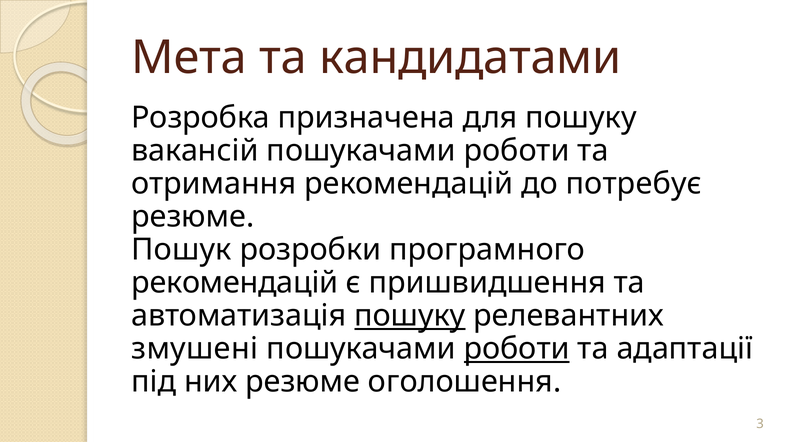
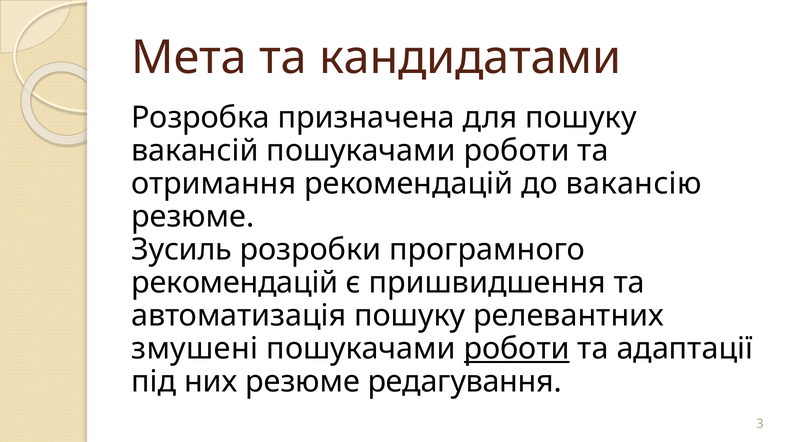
потребує: потребує -> вакансію
Пошук: Пошук -> Зусиль
пошуку at (410, 316) underline: present -> none
оголошення: оголошення -> редагування
